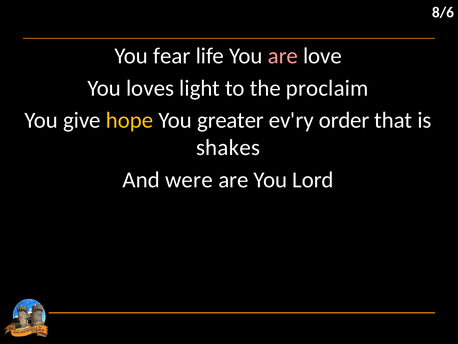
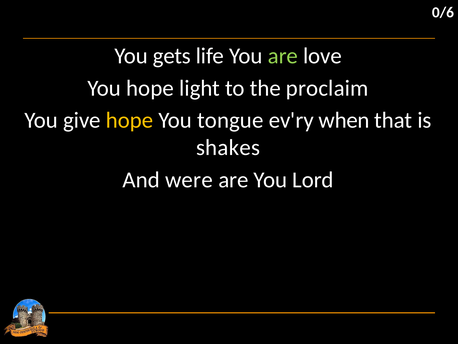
8/6: 8/6 -> 0/6
fear: fear -> gets
are at (283, 56) colour: pink -> light green
You loves: loves -> hope
greater: greater -> tongue
order: order -> when
